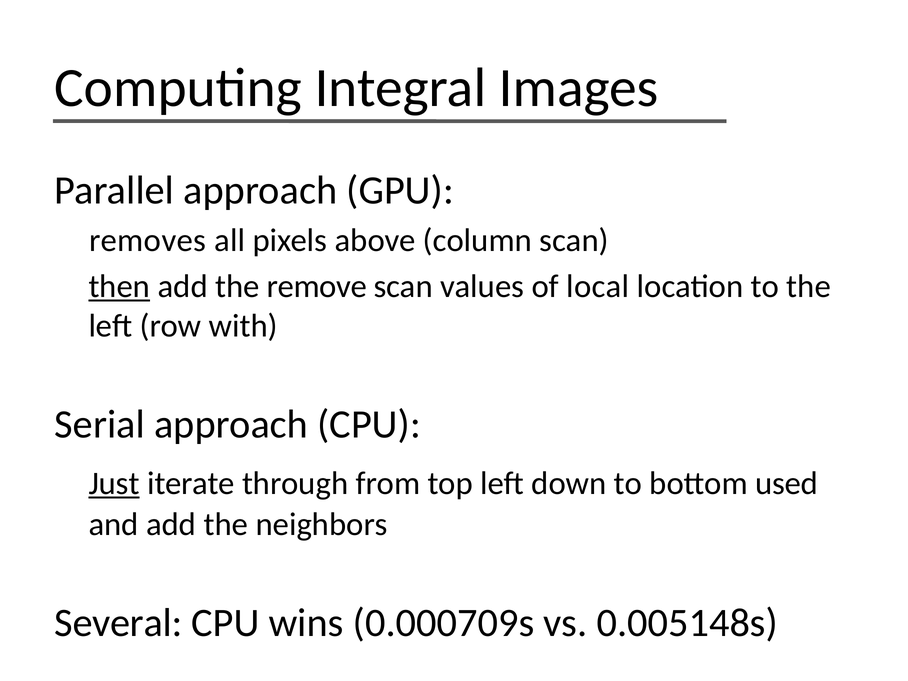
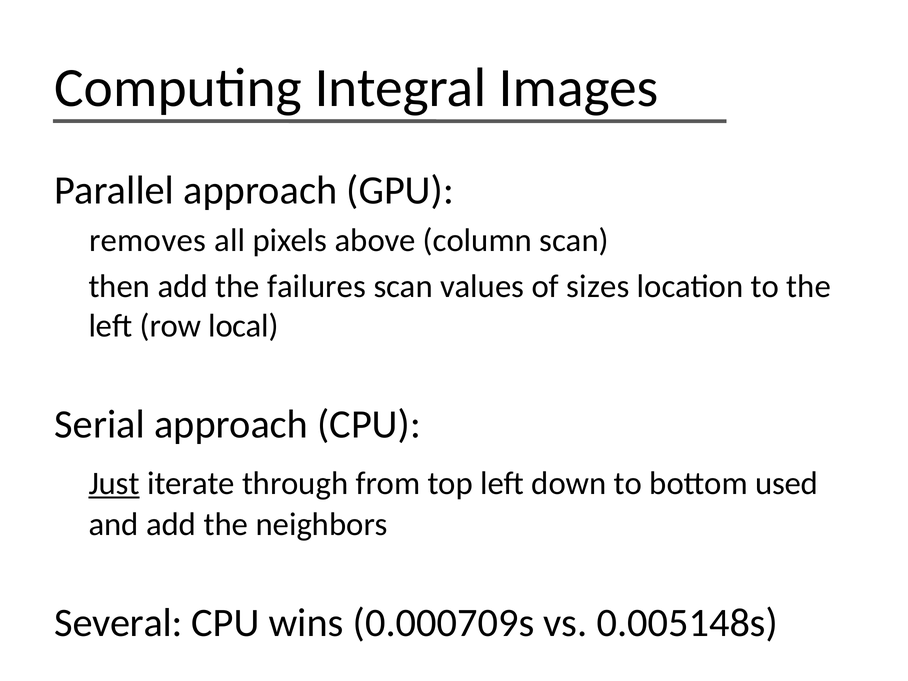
then underline: present -> none
remove: remove -> failures
local: local -> sizes
with: with -> local
